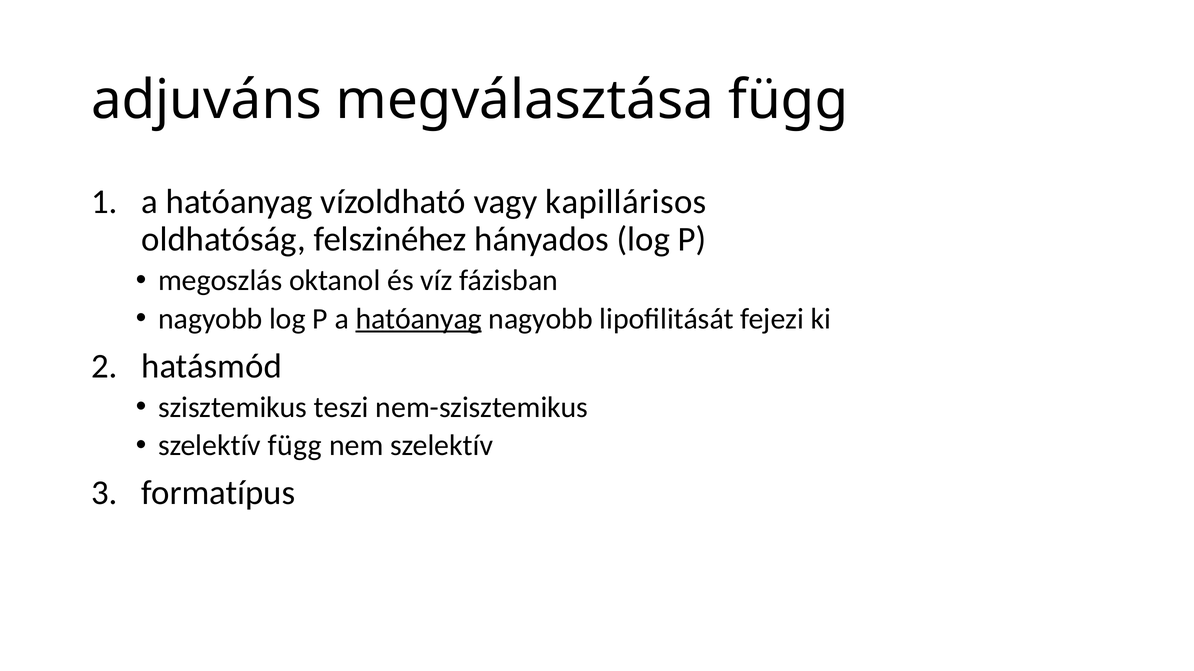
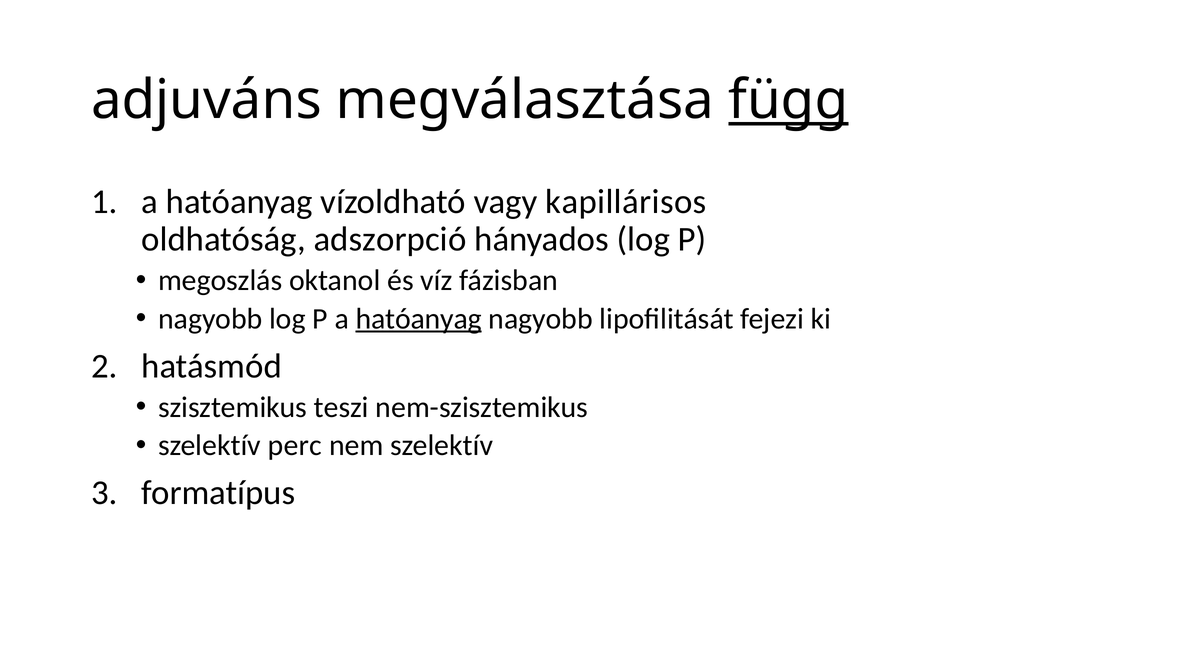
függ at (788, 100) underline: none -> present
felszinéhez: felszinéhez -> adszorpció
szelektív függ: függ -> perc
